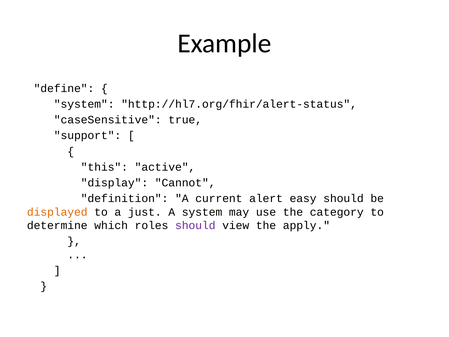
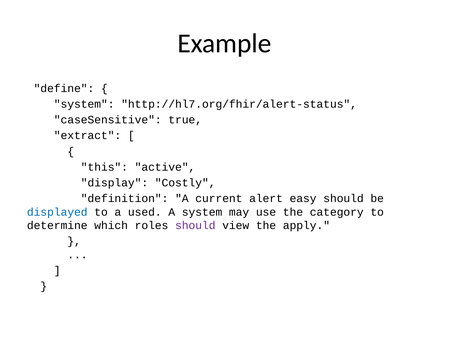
support: support -> extract
Cannot: Cannot -> Costly
displayed colour: orange -> blue
just: just -> used
